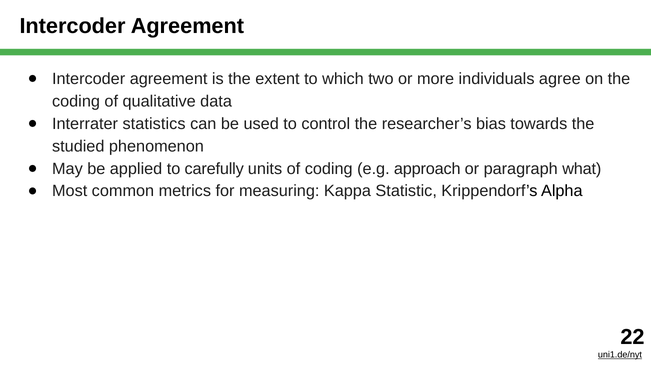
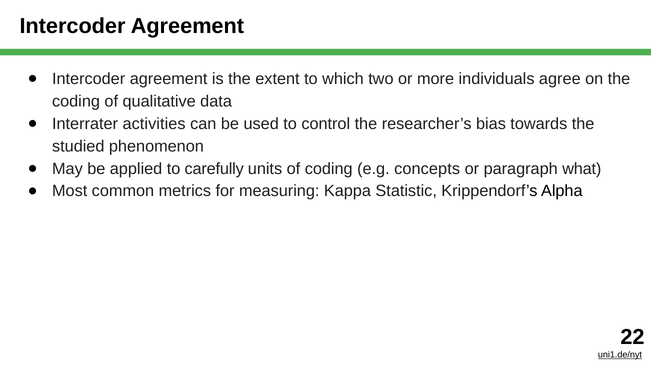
statistics: statistics -> activities
approach: approach -> concepts
